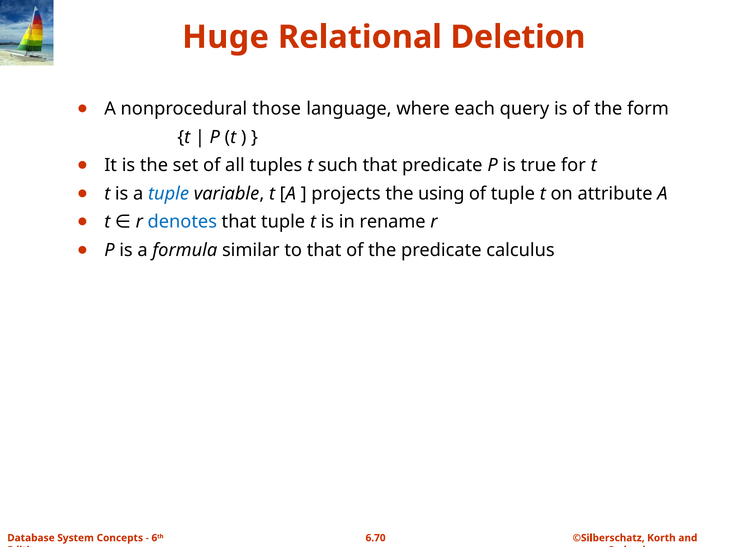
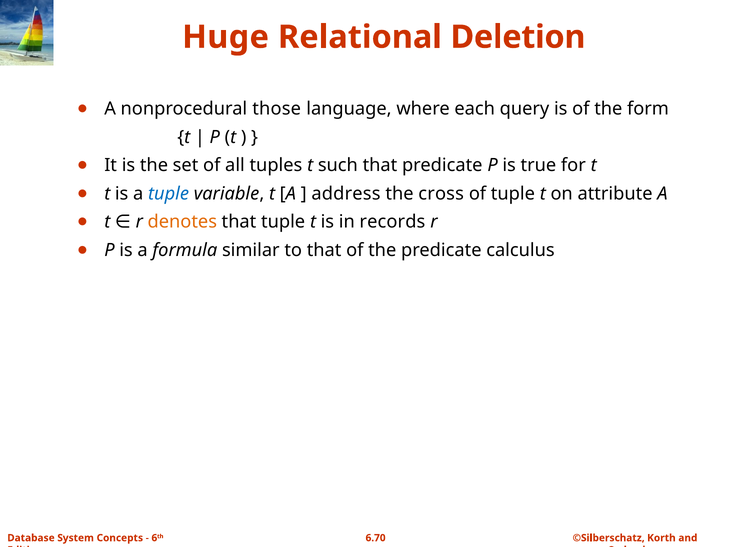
projects: projects -> address
using: using -> cross
denotes colour: blue -> orange
rename: rename -> records
